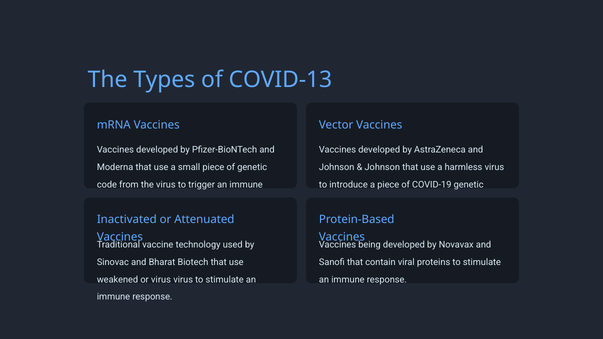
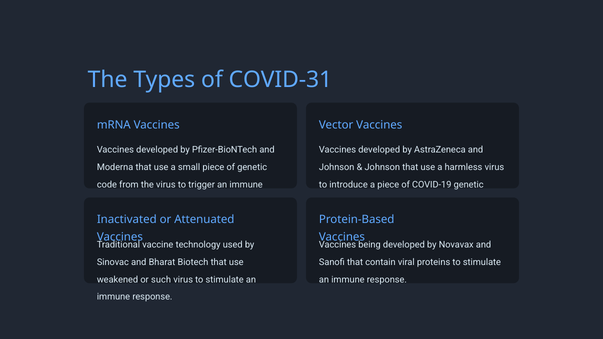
COVID-13: COVID-13 -> COVID-31
or virus: virus -> such
